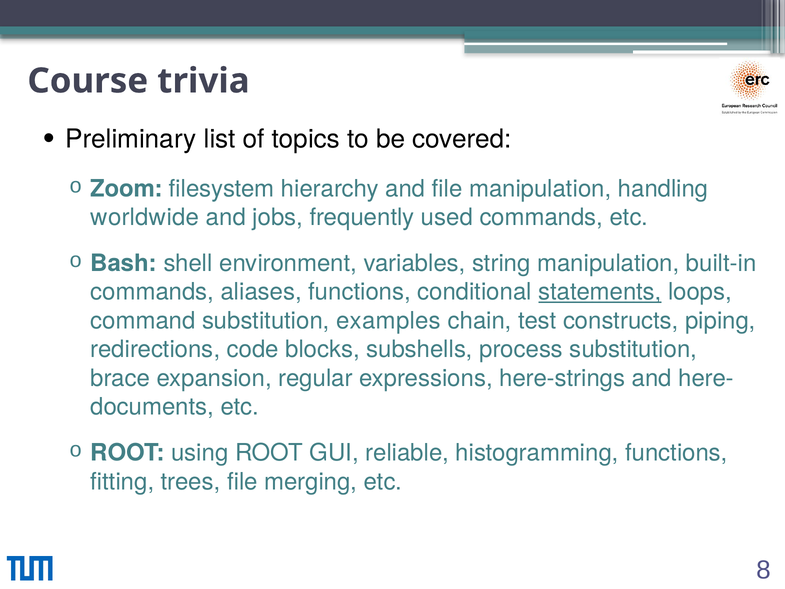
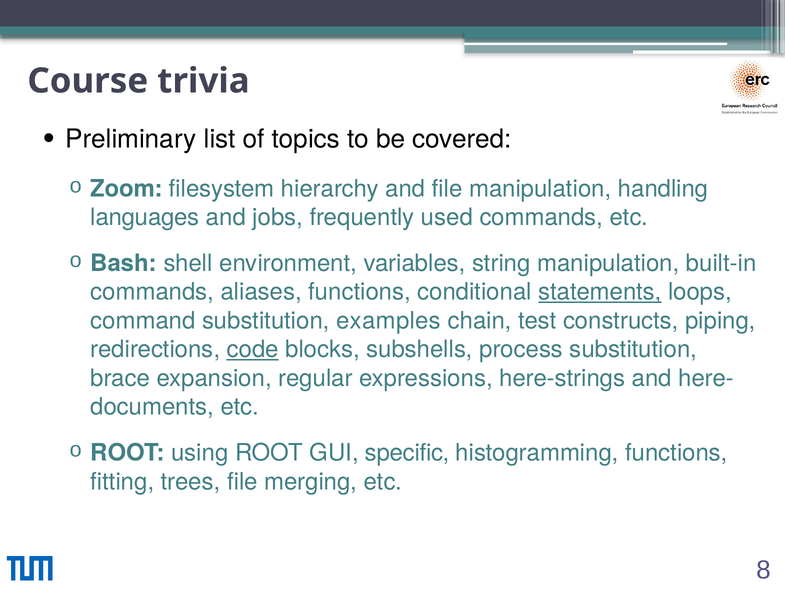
worldwide: worldwide -> languages
code underline: none -> present
reliable: reliable -> specific
